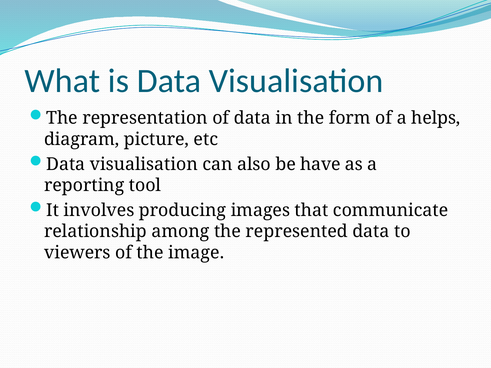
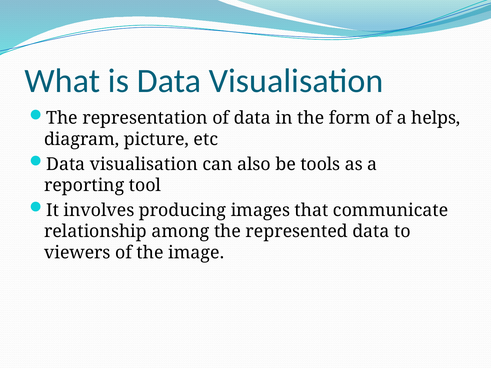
have: have -> tools
